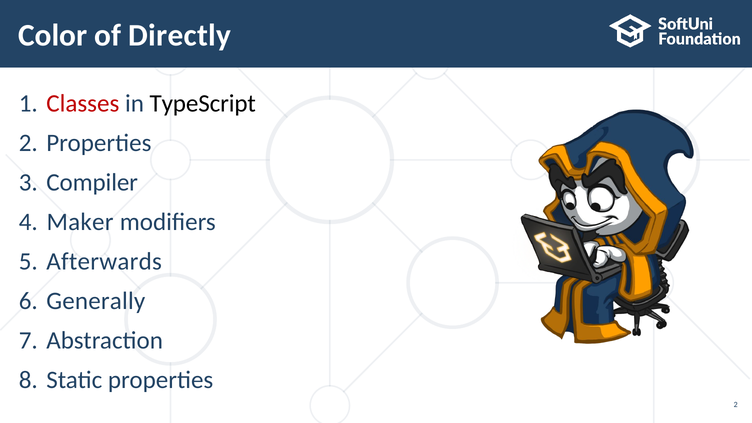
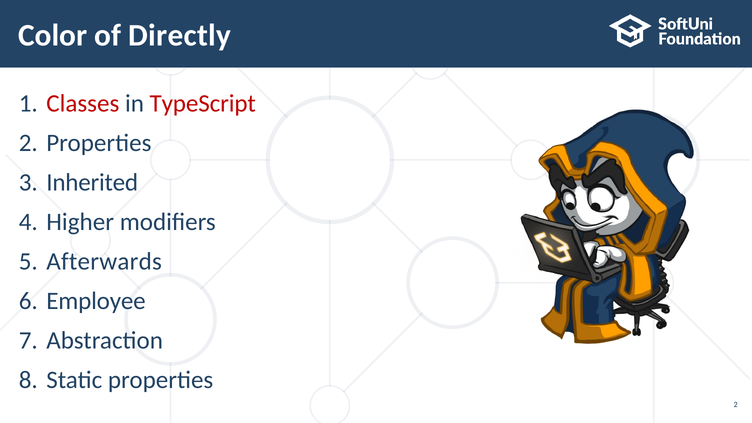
TypeScript colour: black -> red
Compiler: Compiler -> Inherited
Maker: Maker -> Higher
Generally: Generally -> Employee
